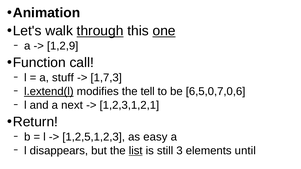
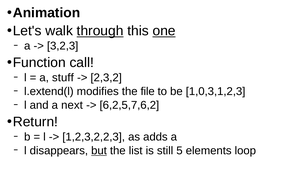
1,2,9: 1,2,9 -> 3,2,3
1,7,3: 1,7,3 -> 2,3,2
l.extend(l underline: present -> none
tell: tell -> file
6,5,0,7,0,6: 6,5,0,7,0,6 -> 1,0,3,1,2,3
1,2,3,1,2,1: 1,2,3,1,2,1 -> 6,2,5,7,6,2
1,2,5,1,2,3: 1,2,5,1,2,3 -> 1,2,3,2,2,3
easy: easy -> adds
but underline: none -> present
list underline: present -> none
3: 3 -> 5
until: until -> loop
